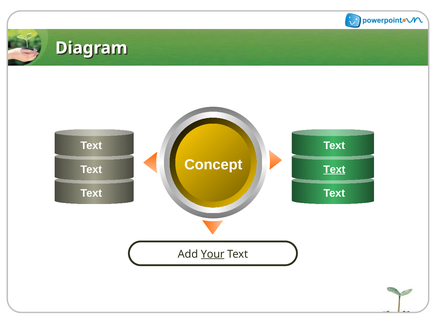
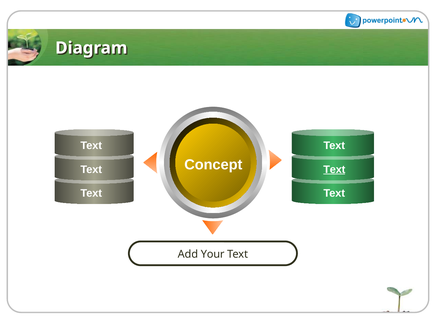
Your underline: present -> none
